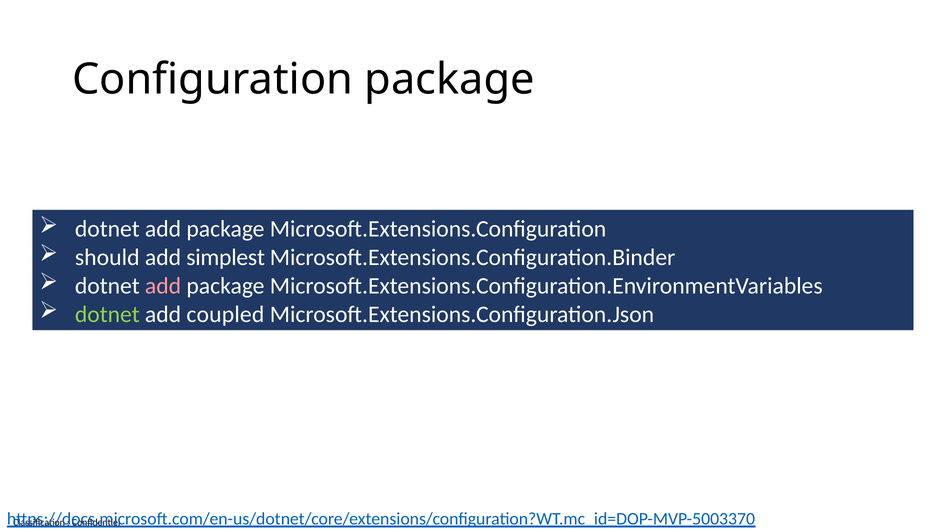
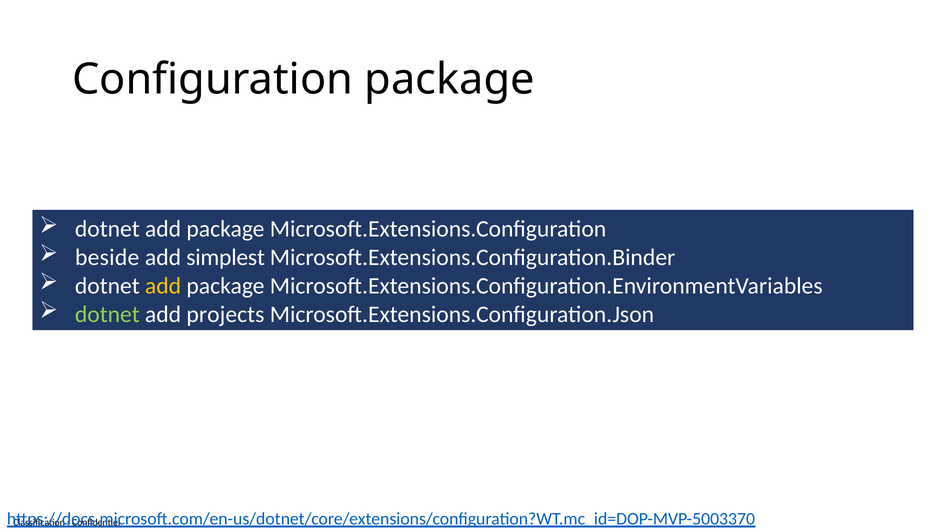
should: should -> beside
add at (163, 286) colour: pink -> yellow
coupled: coupled -> projects
